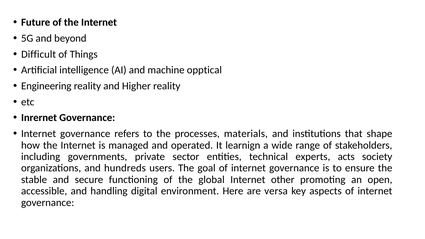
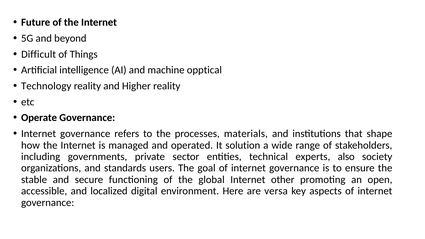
Engineering: Engineering -> Technology
Inrernet: Inrernet -> Operate
learnign: learnign -> solution
acts: acts -> also
hundreds: hundreds -> standards
handling: handling -> localized
